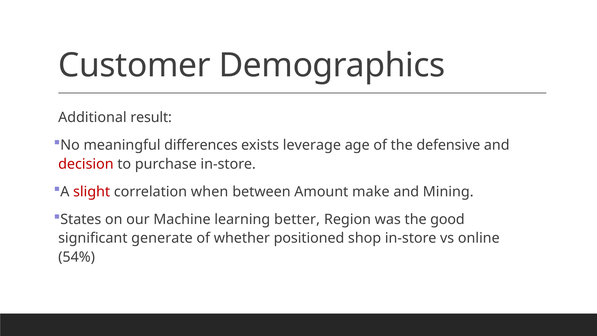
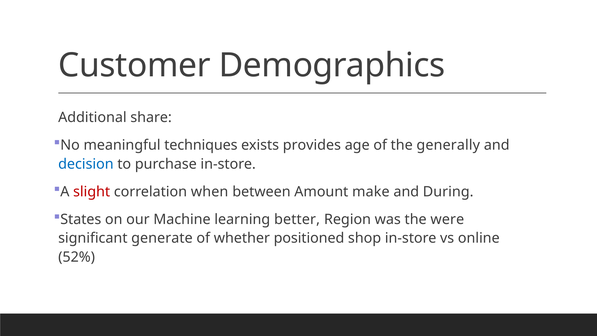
result: result -> share
differences: differences -> techniques
leverage: leverage -> provides
defensive: defensive -> generally
decision colour: red -> blue
Mining: Mining -> During
good: good -> were
54%: 54% -> 52%
